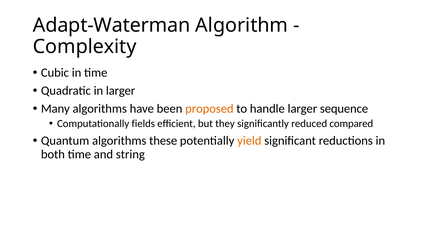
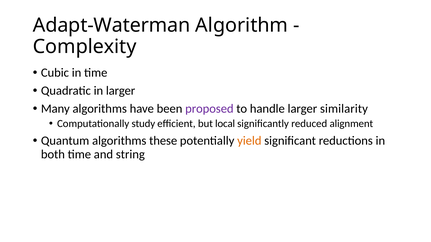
proposed colour: orange -> purple
sequence: sequence -> similarity
fields: fields -> study
they: they -> local
compared: compared -> alignment
